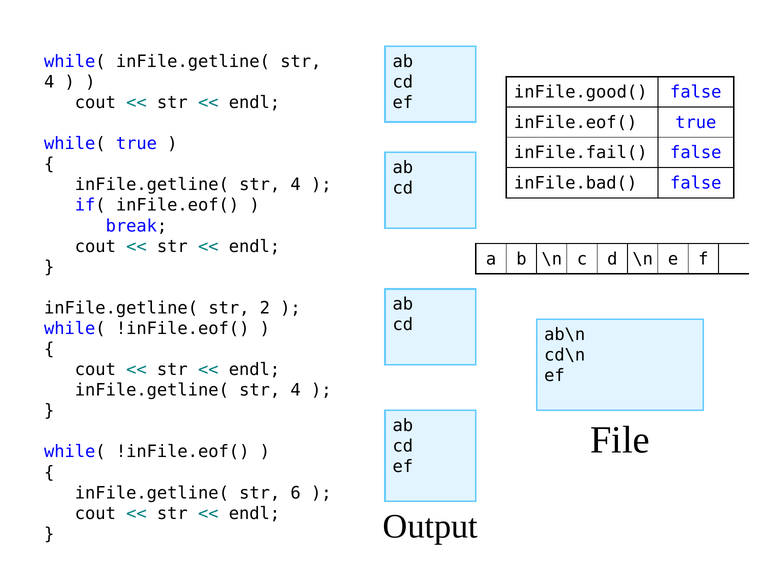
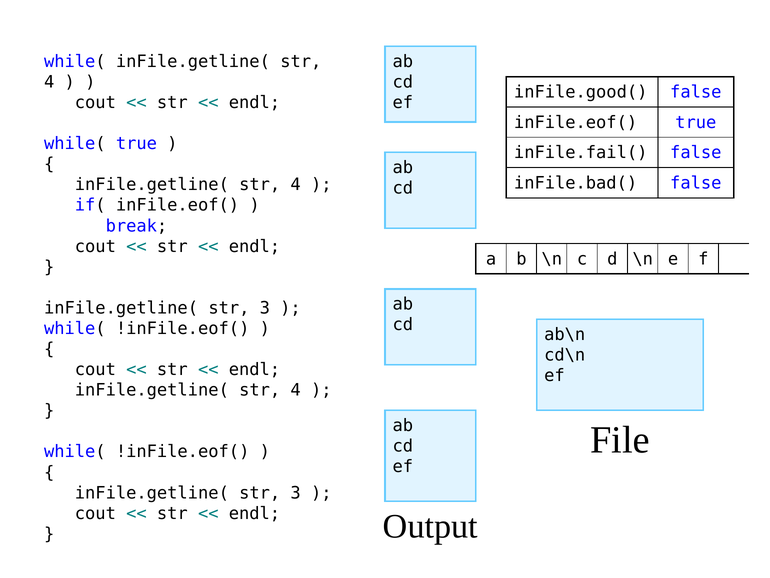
2 at (265, 308): 2 -> 3
6 at (296, 492): 6 -> 3
